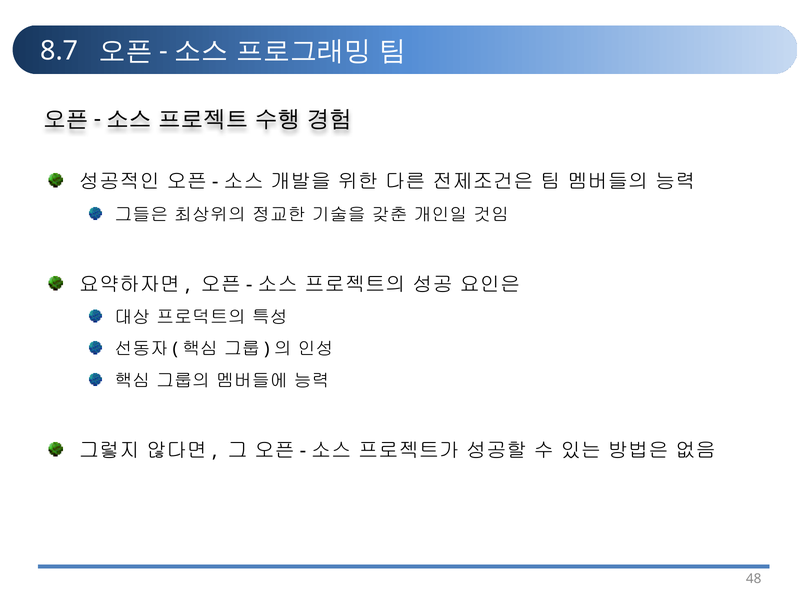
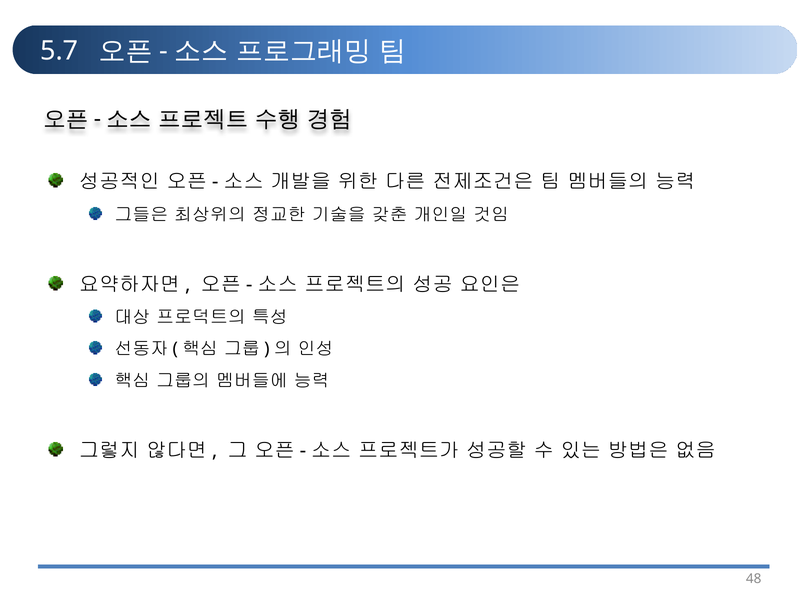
8.7: 8.7 -> 5.7
